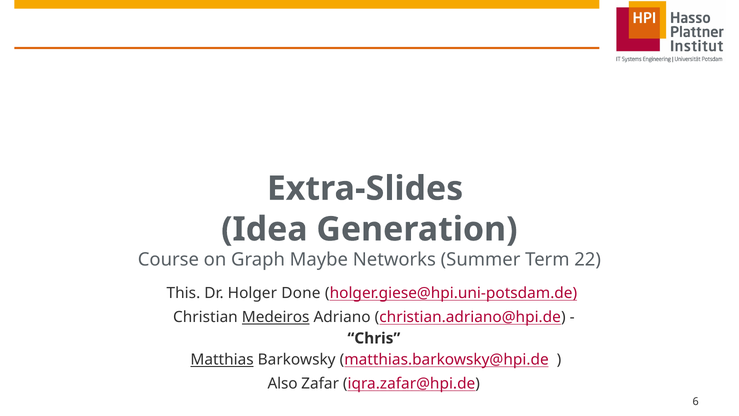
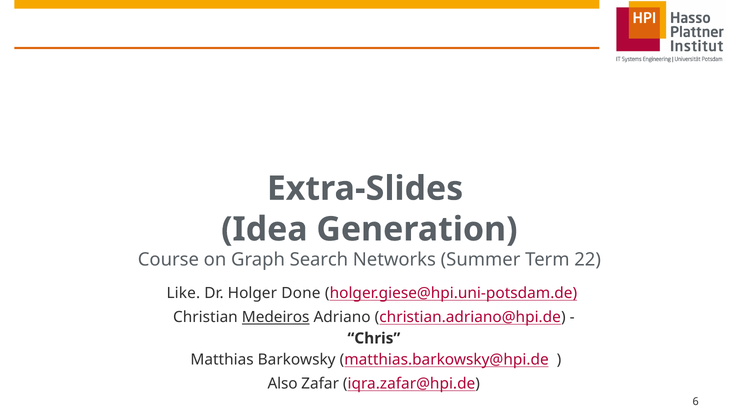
Maybe: Maybe -> Search
This: This -> Like
Matthias underline: present -> none
